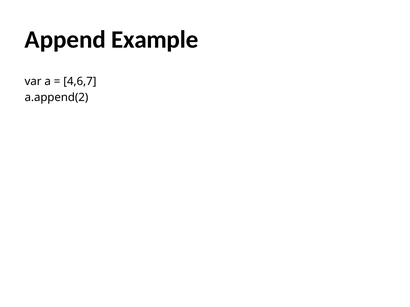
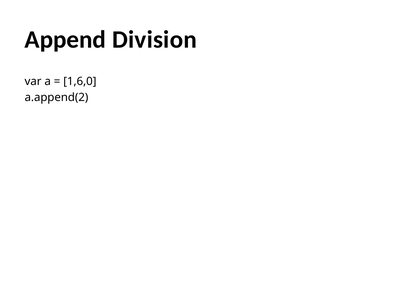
Example: Example -> Division
4,6,7: 4,6,7 -> 1,6,0
